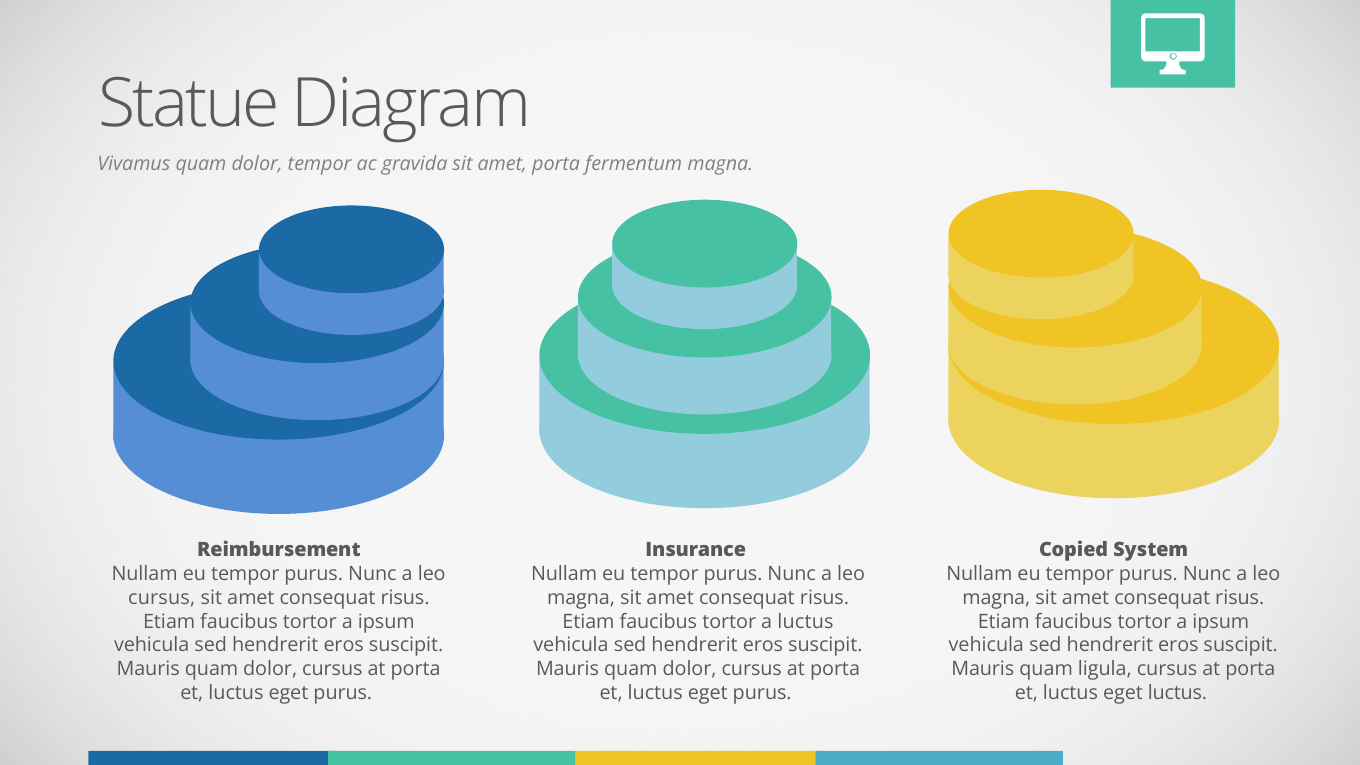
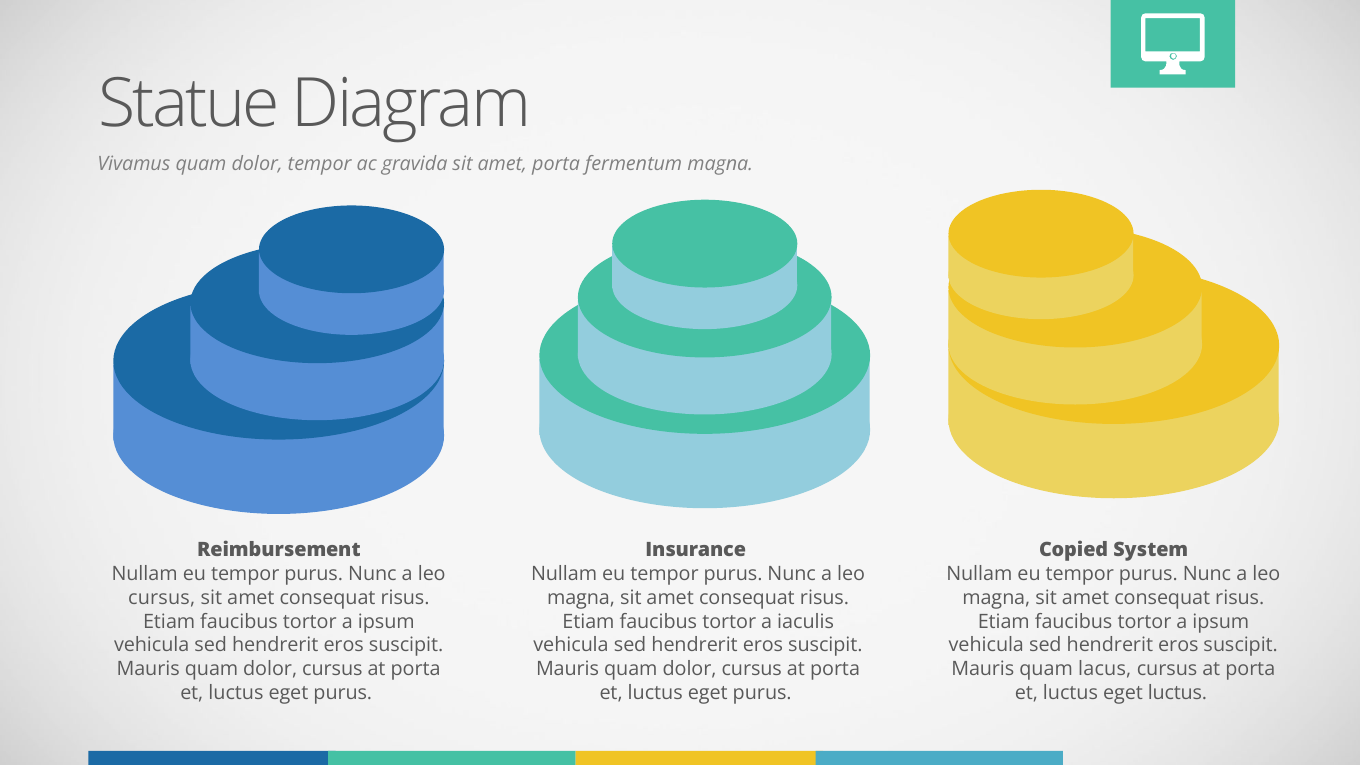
a luctus: luctus -> iaculis
ligula: ligula -> lacus
